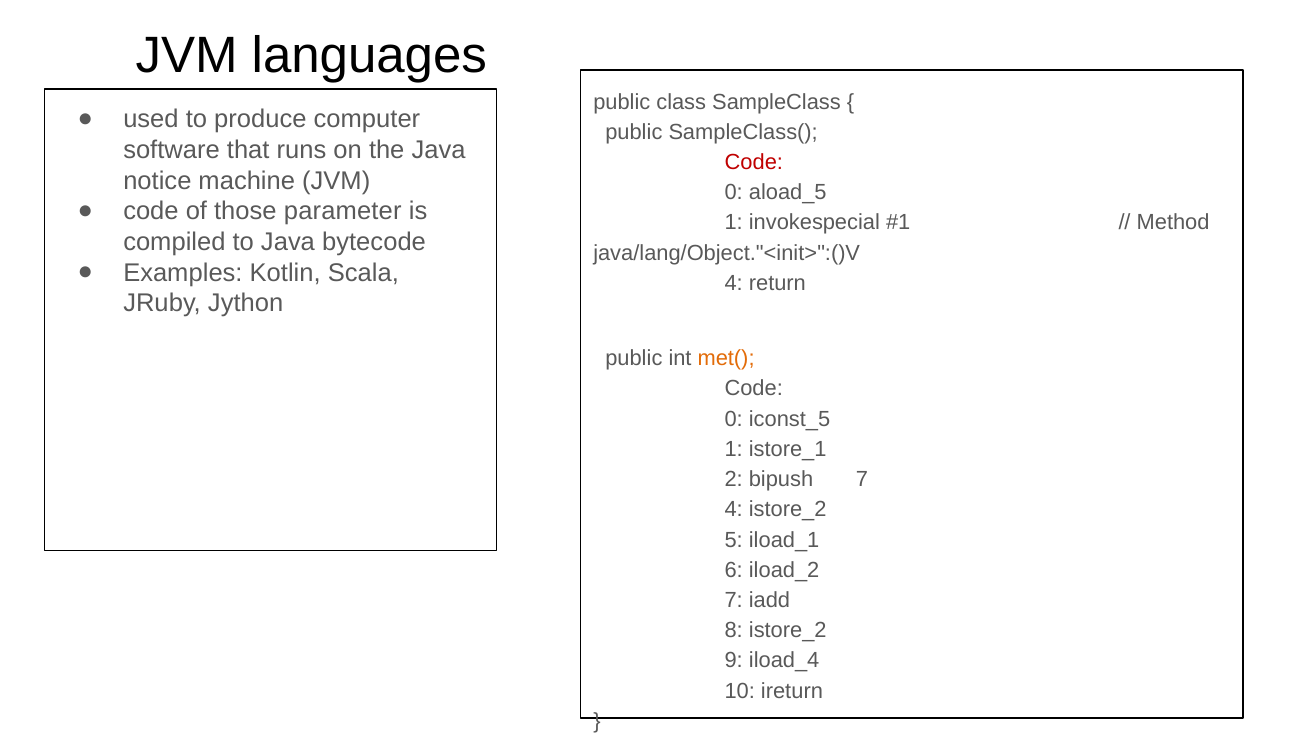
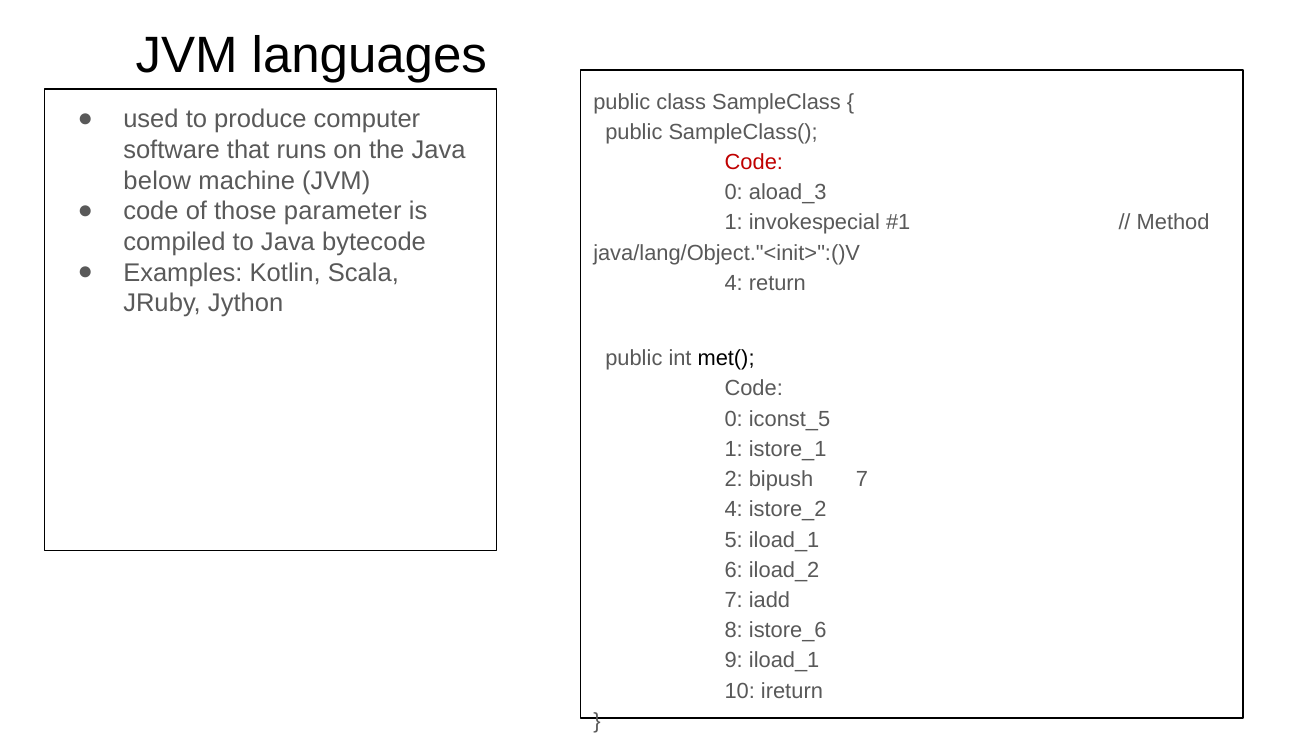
notice: notice -> below
aload_5: aload_5 -> aload_3
met( colour: orange -> black
8 istore_2: istore_2 -> istore_6
9 iload_4: iload_4 -> iload_1
